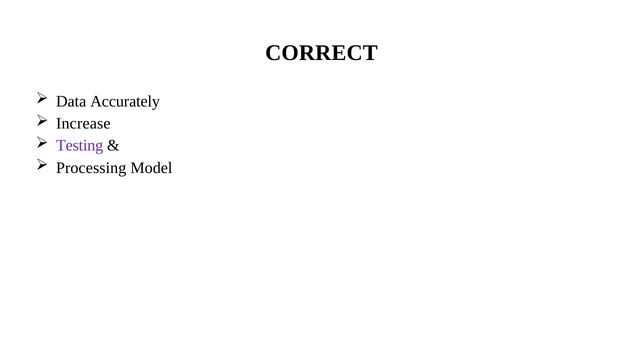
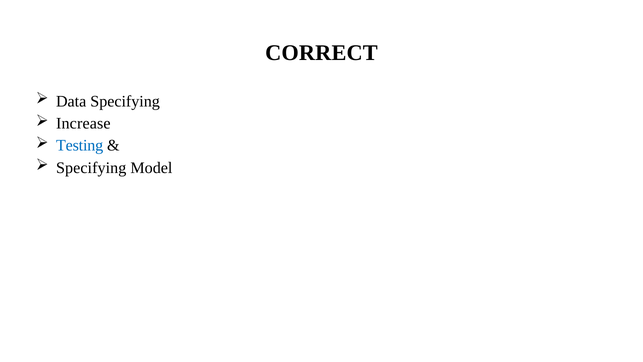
Data Accurately: Accurately -> Specifying
Testing colour: purple -> blue
Processing at (91, 168): Processing -> Specifying
